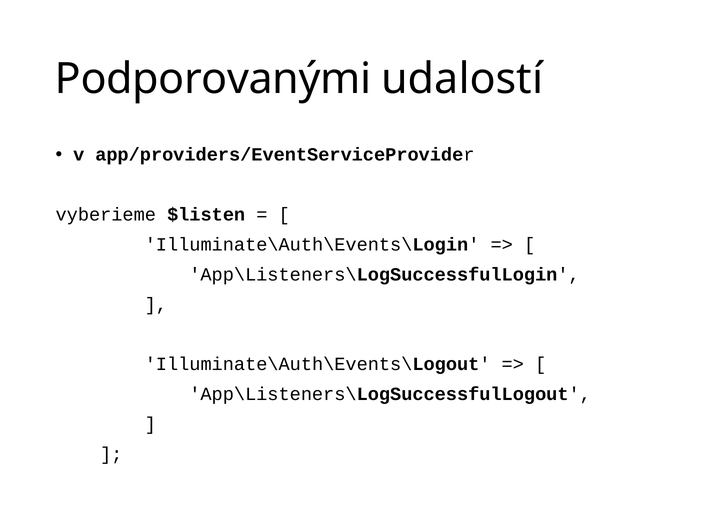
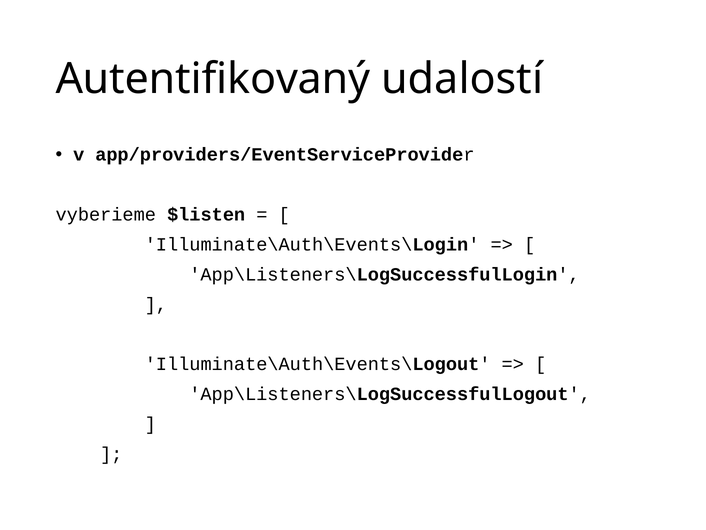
Podporovanými: Podporovanými -> Autentifikovaný
